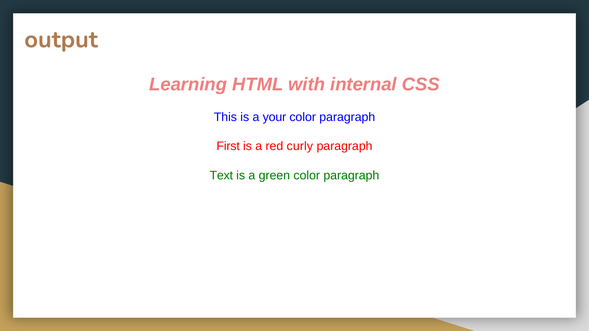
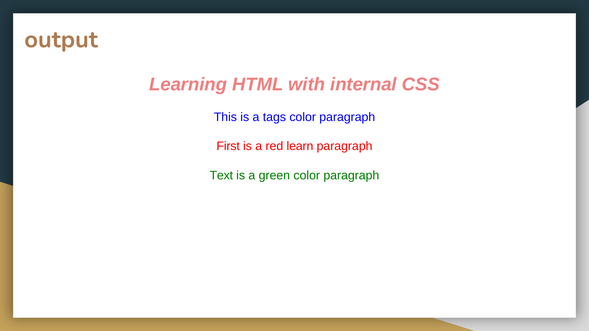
your: your -> tags
curly: curly -> learn
